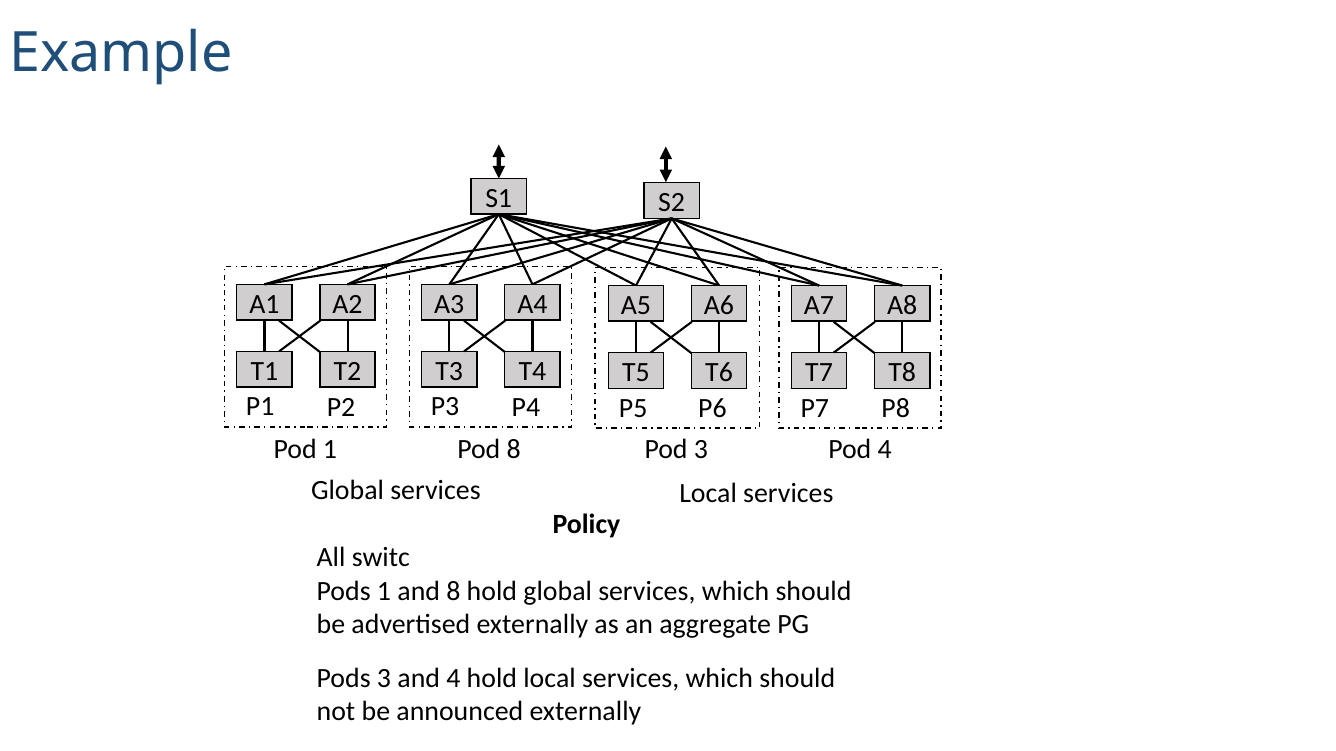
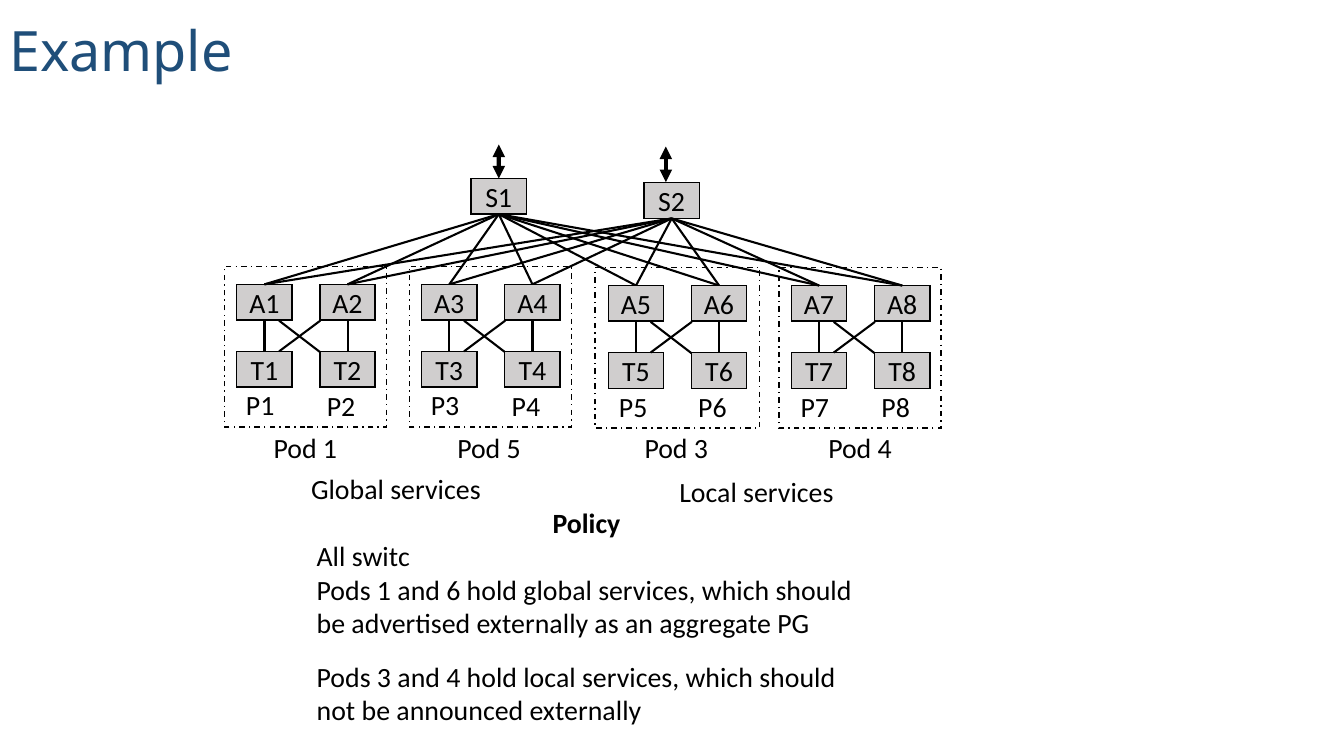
Pod 8: 8 -> 5
and 8: 8 -> 6
